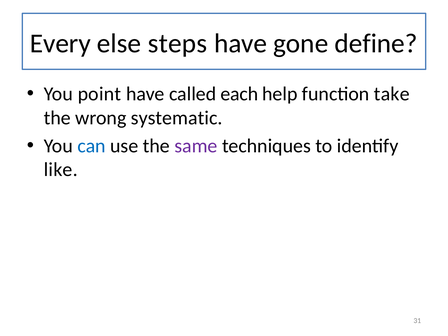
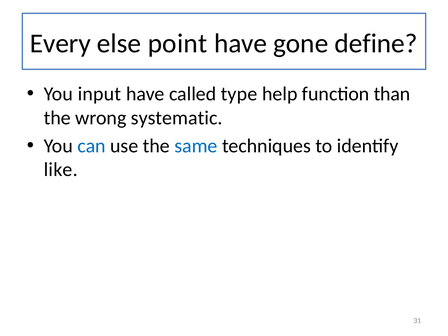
steps: steps -> point
point: point -> input
each: each -> type
take: take -> than
same colour: purple -> blue
